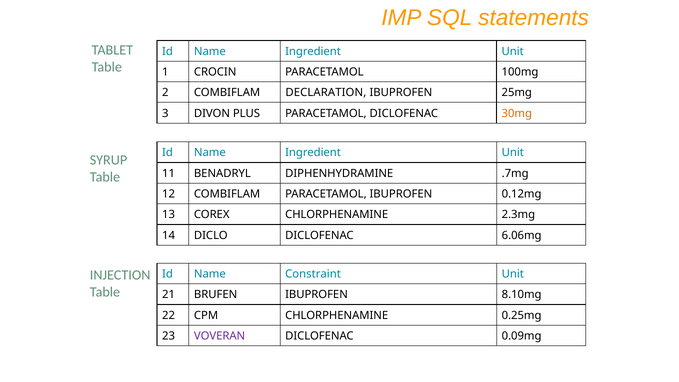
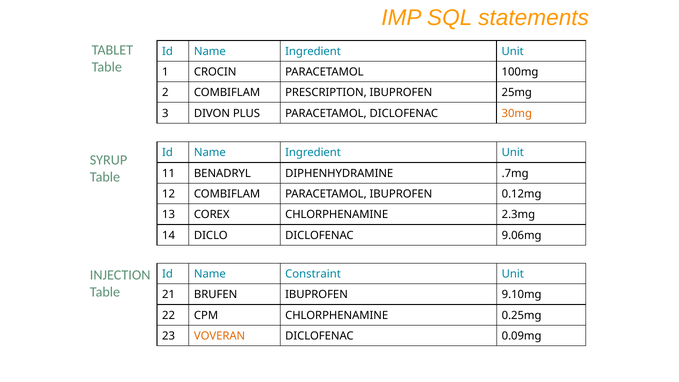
DECLARATION: DECLARATION -> PRESCRIPTION
6.06mg: 6.06mg -> 9.06mg
8.10mg: 8.10mg -> 9.10mg
VOVERAN colour: purple -> orange
